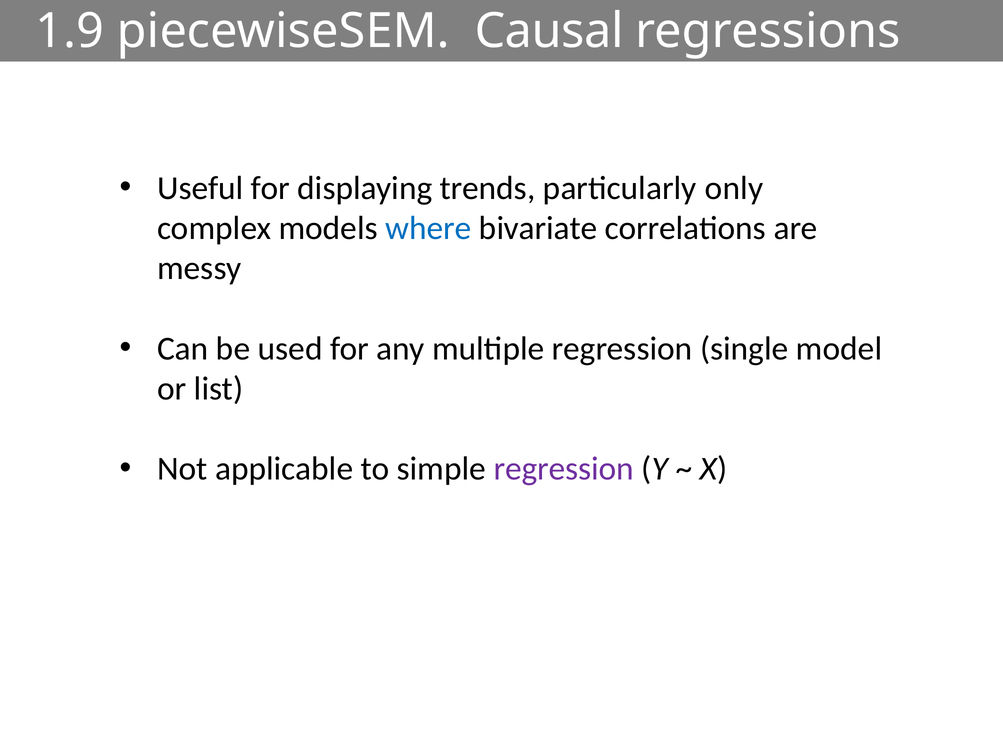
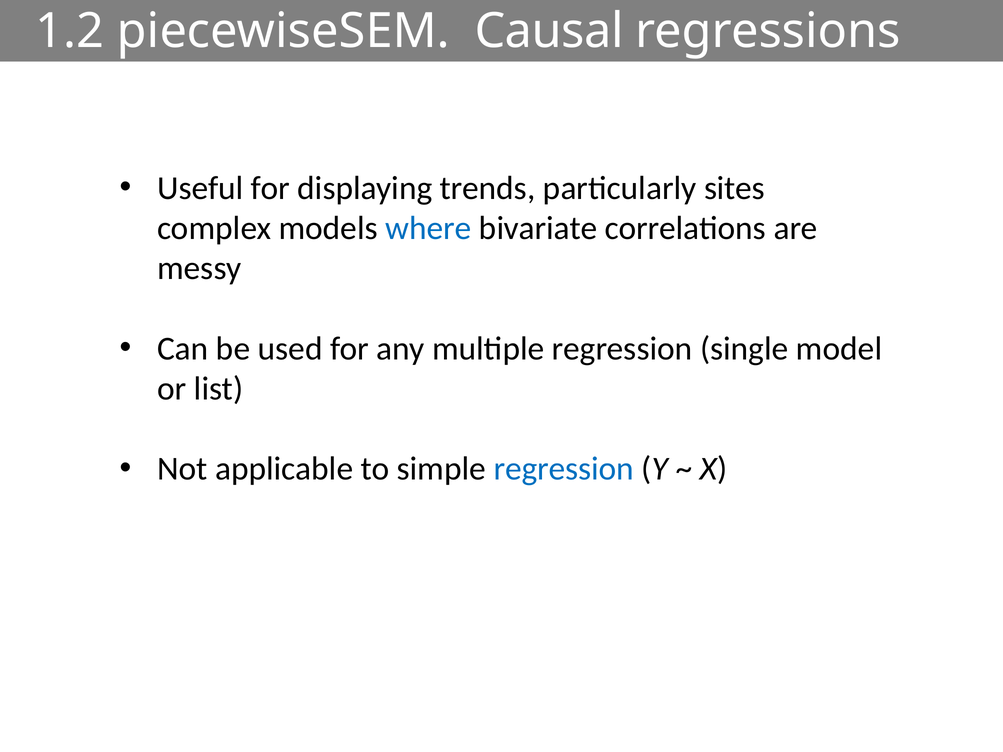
1.9: 1.9 -> 1.2
only: only -> sites
regression at (564, 469) colour: purple -> blue
